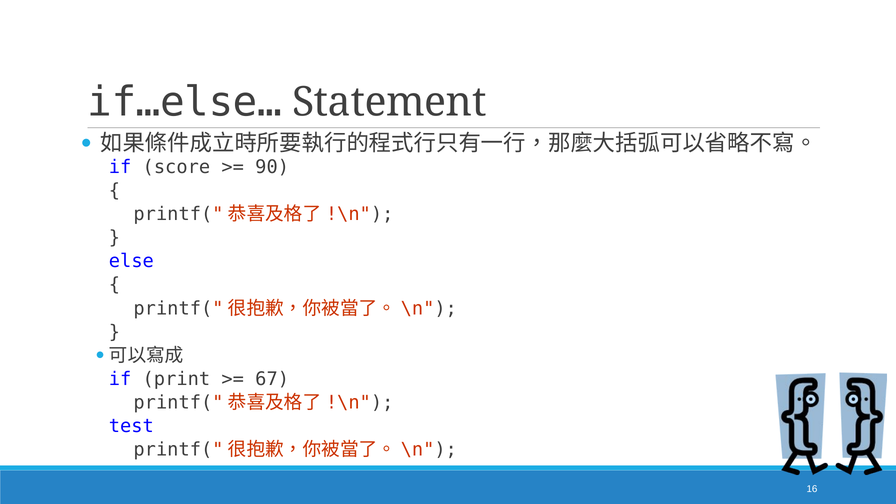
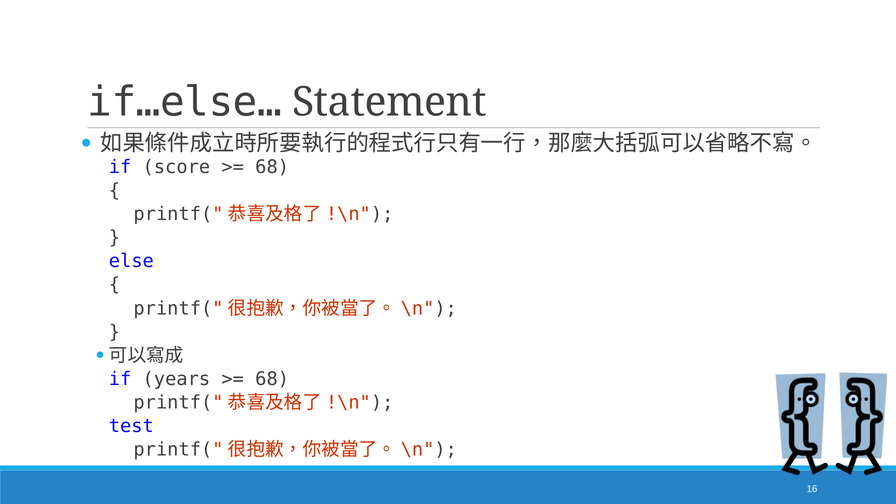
90 at (272, 167): 90 -> 68
print: print -> years
67 at (272, 379): 67 -> 68
